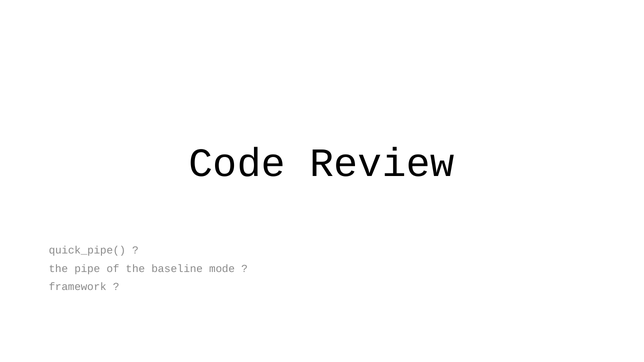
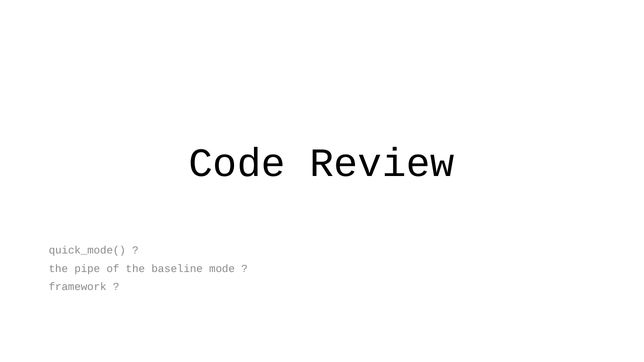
quick_pipe(: quick_pipe( -> quick_mode(
